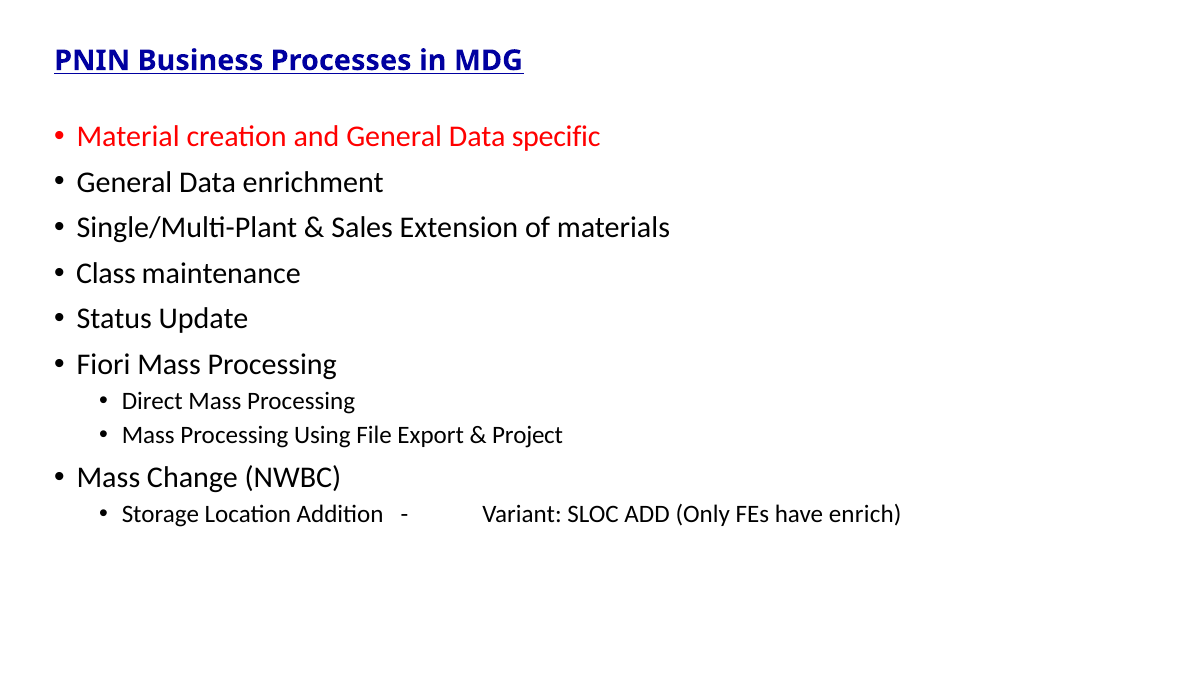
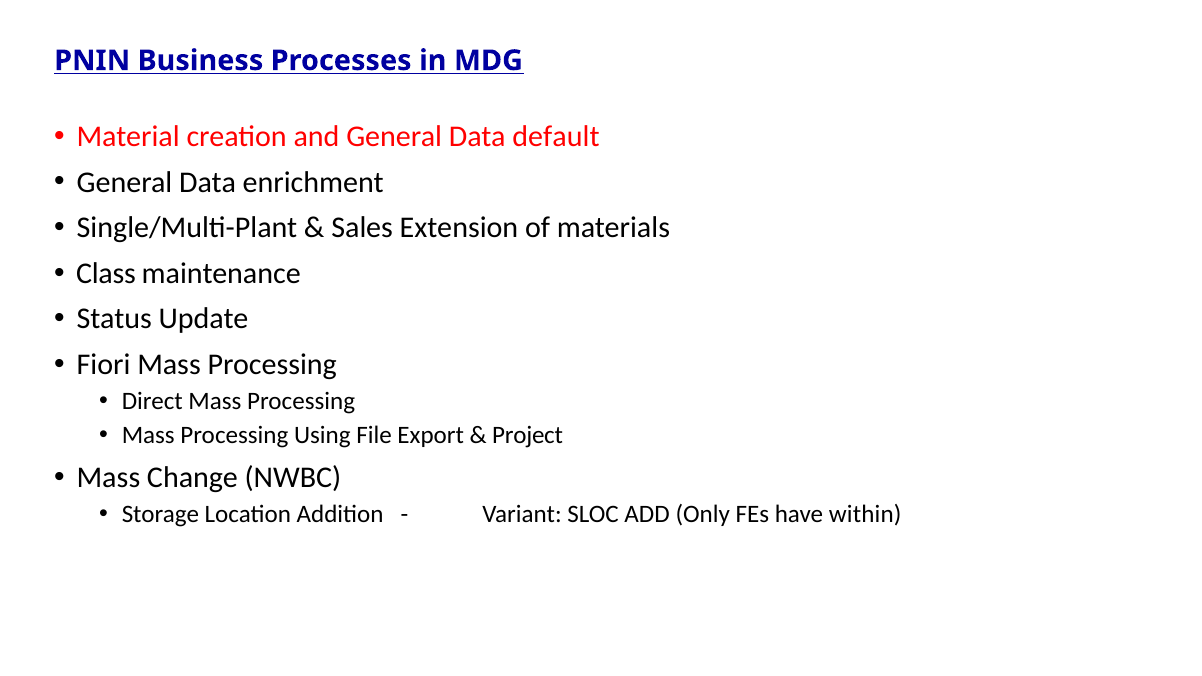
specific: specific -> default
enrich: enrich -> within
